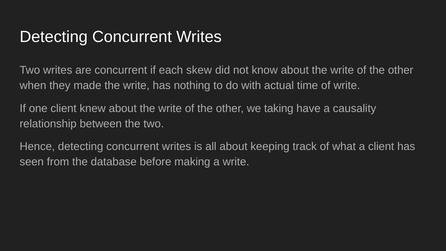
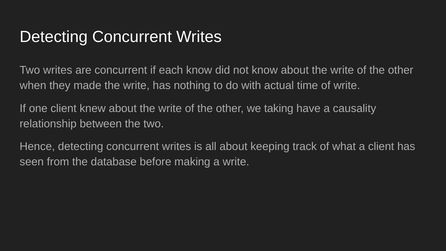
each skew: skew -> know
